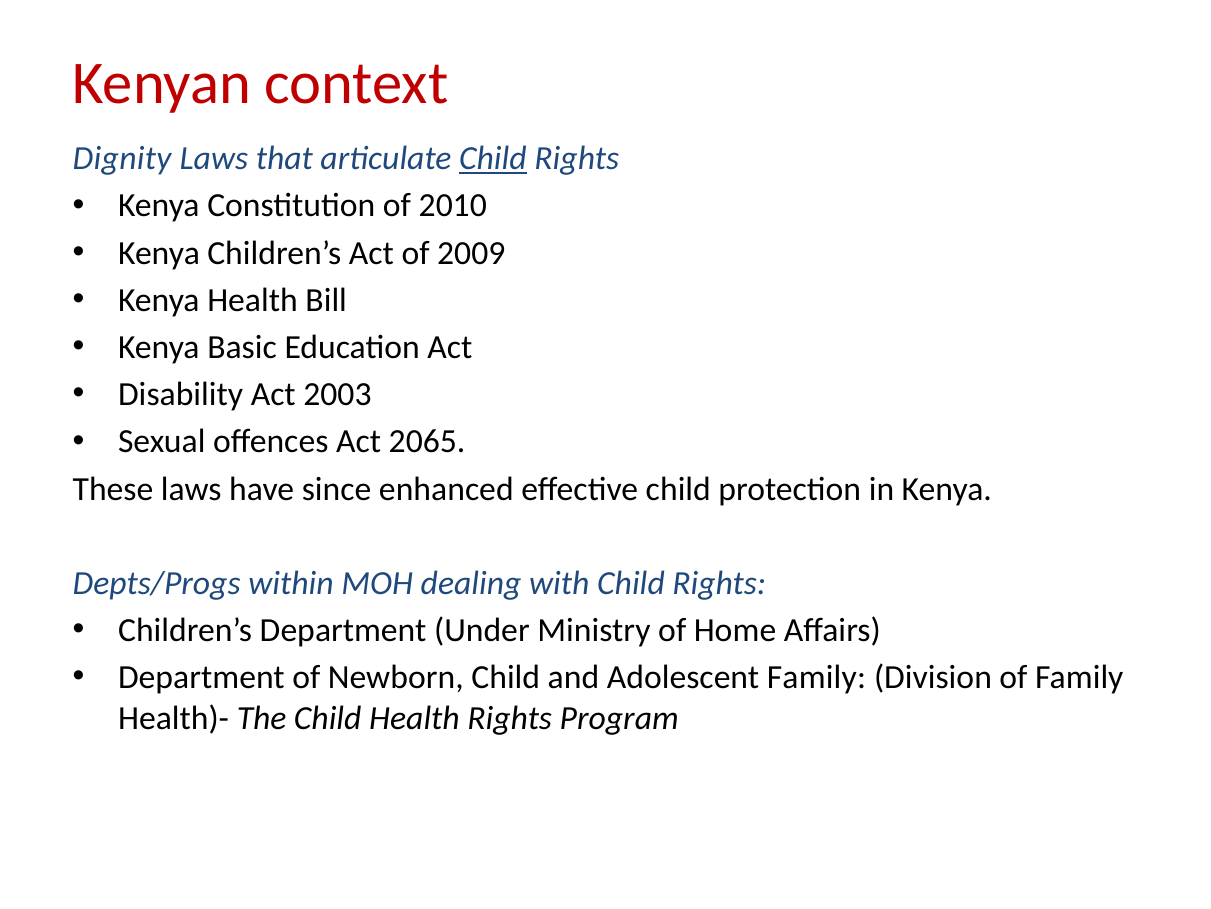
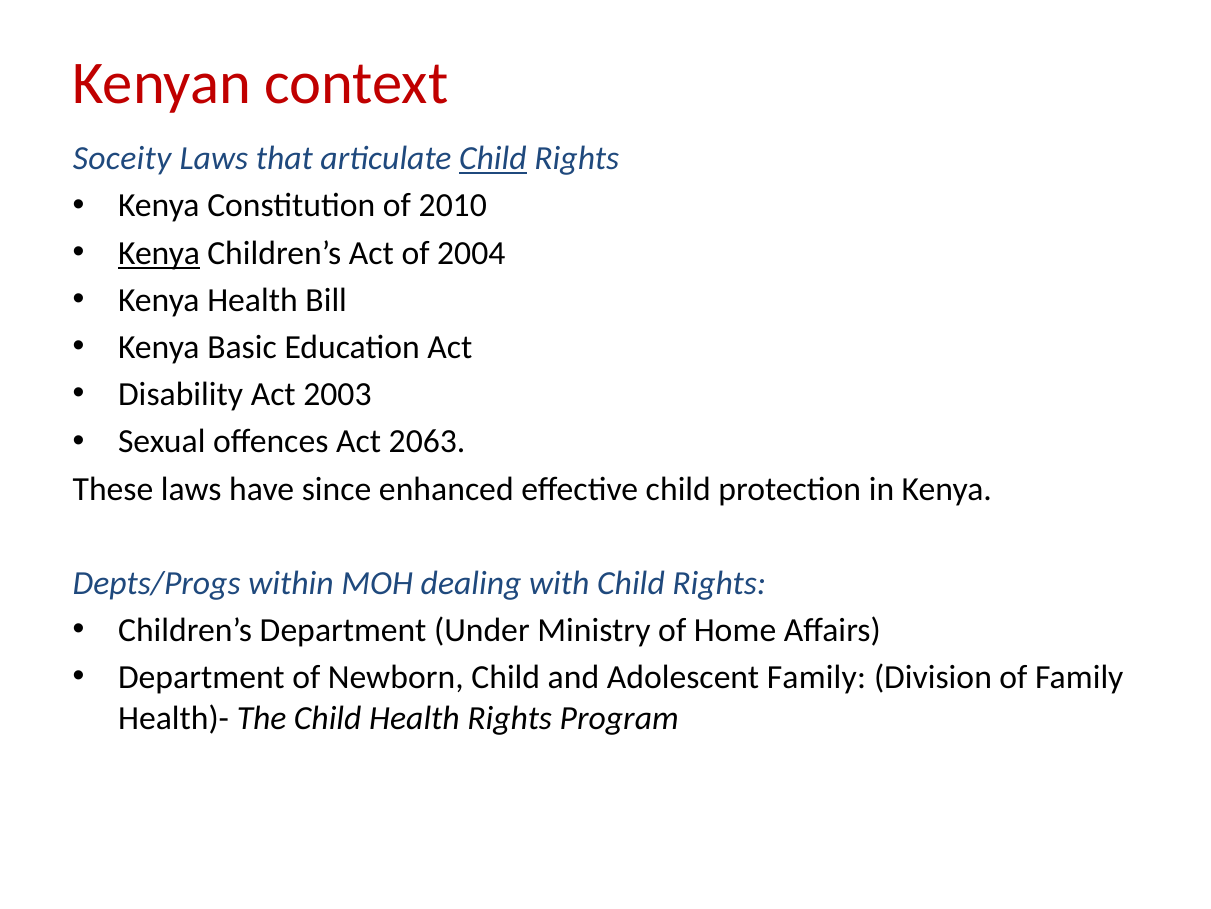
Dignity: Dignity -> Soceity
Kenya at (159, 253) underline: none -> present
2009: 2009 -> 2004
2065: 2065 -> 2063
